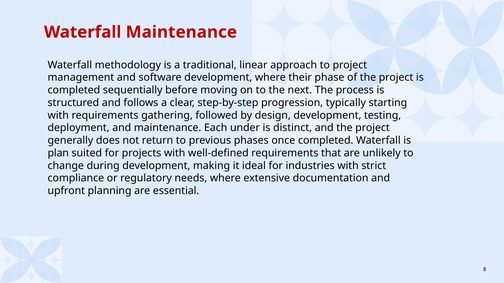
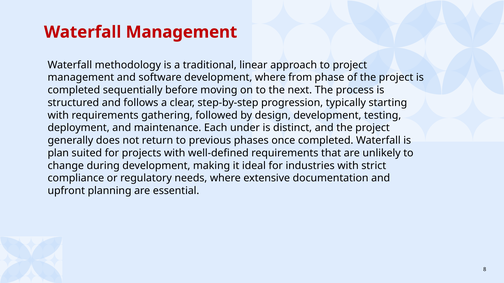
Waterfall Maintenance: Maintenance -> Management
their: their -> from
